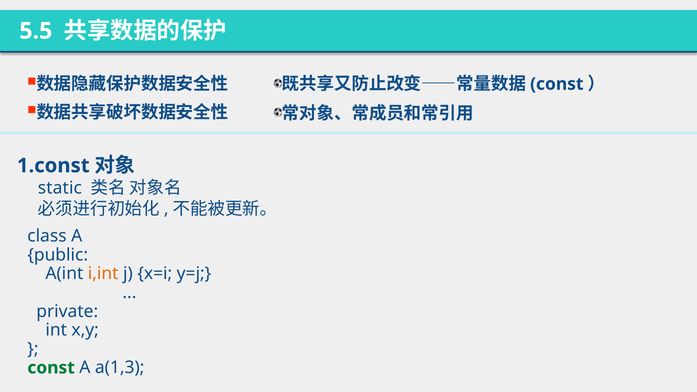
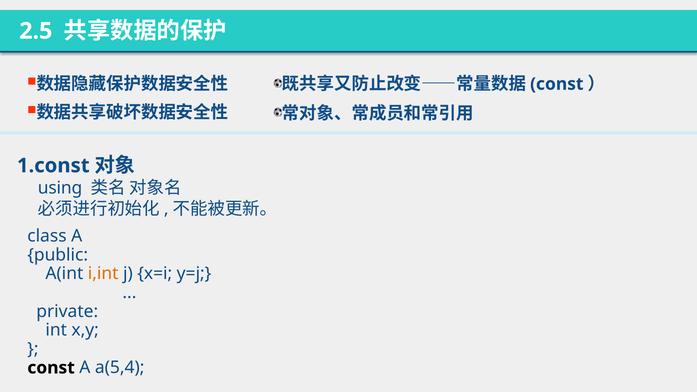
5.5: 5.5 -> 2.5
static: static -> using
const at (51, 368) colour: green -> black
a(1,3: a(1,3 -> a(5,4
